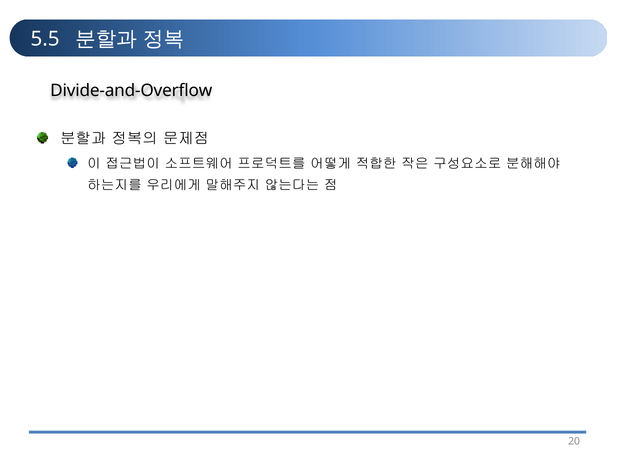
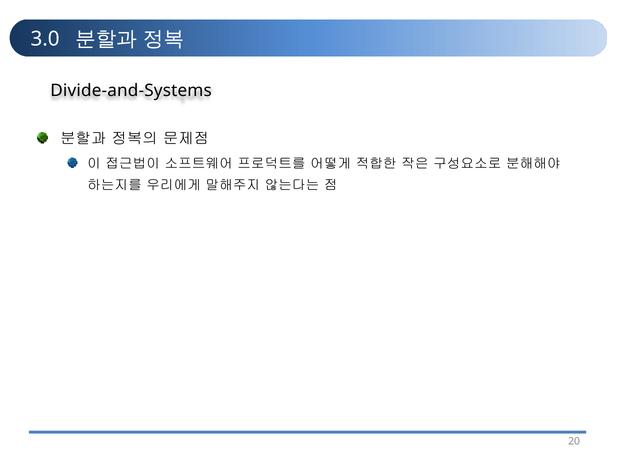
5.5: 5.5 -> 3.0
Divide-and-Overflow: Divide-and-Overflow -> Divide-and-Systems
